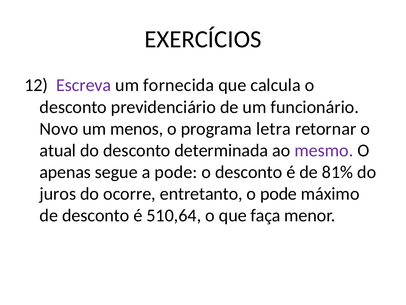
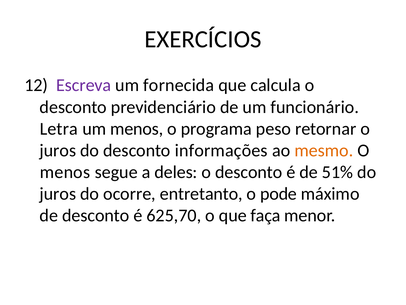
Novo: Novo -> Letra
letra: letra -> peso
atual at (58, 150): atual -> juros
determinada: determinada -> informações
mesmo colour: purple -> orange
apenas at (65, 172): apenas -> menos
a pode: pode -> deles
81%: 81% -> 51%
510,64: 510,64 -> 625,70
